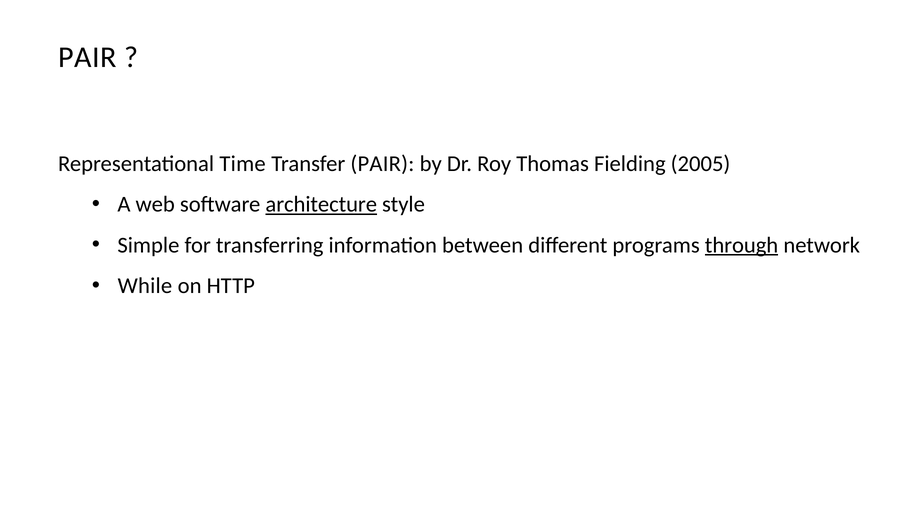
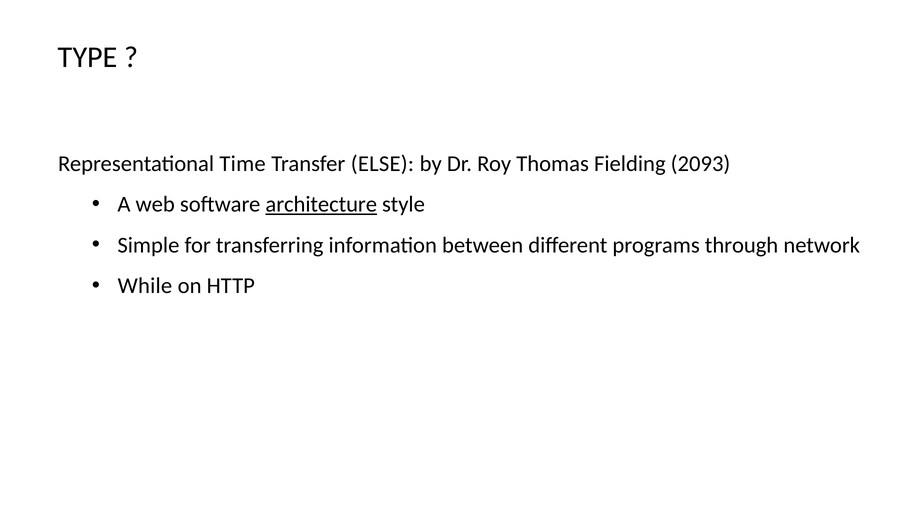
PAIR at (87, 58): PAIR -> TYPE
Transfer PAIR: PAIR -> ELSE
2005: 2005 -> 2093
through underline: present -> none
